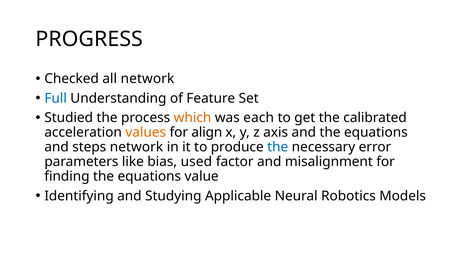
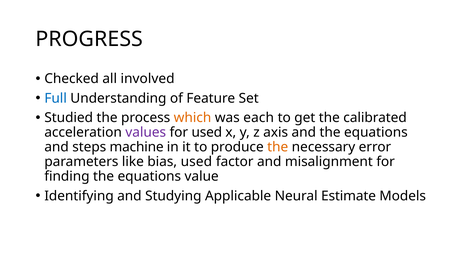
all network: network -> involved
values colour: orange -> purple
for align: align -> used
steps network: network -> machine
the at (278, 148) colour: blue -> orange
Robotics: Robotics -> Estimate
